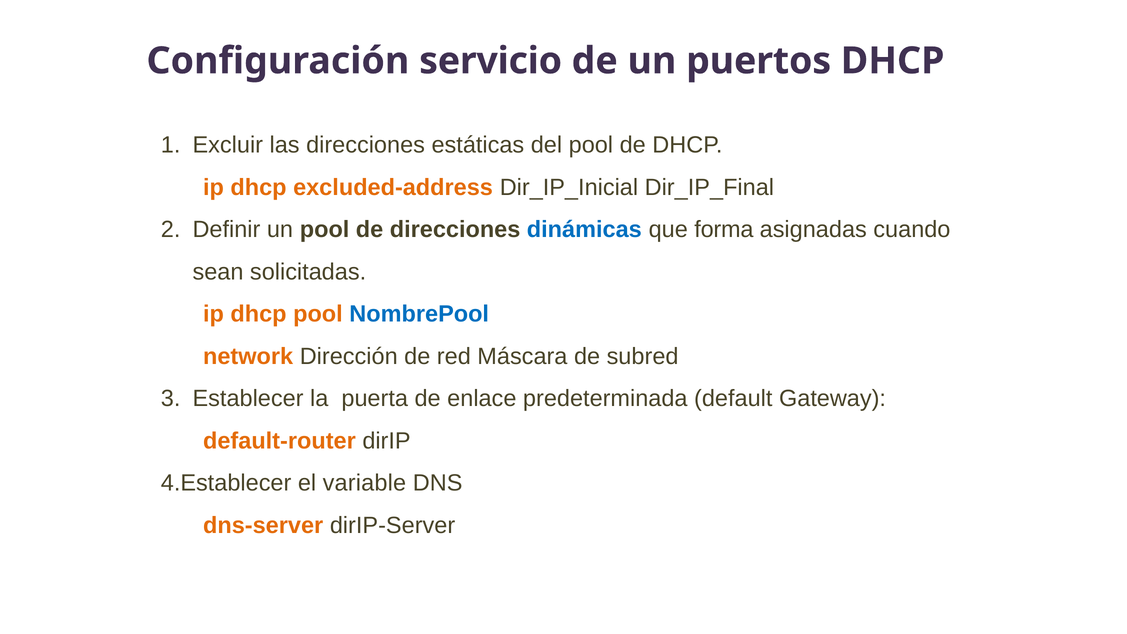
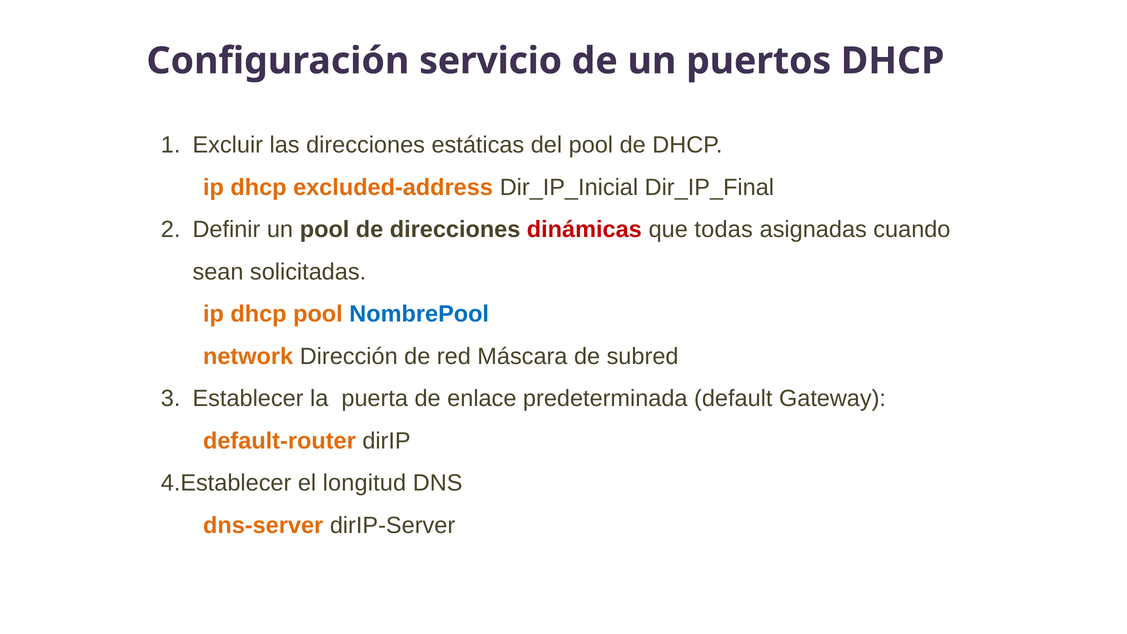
dinámicas colour: blue -> red
forma: forma -> todas
variable: variable -> longitud
